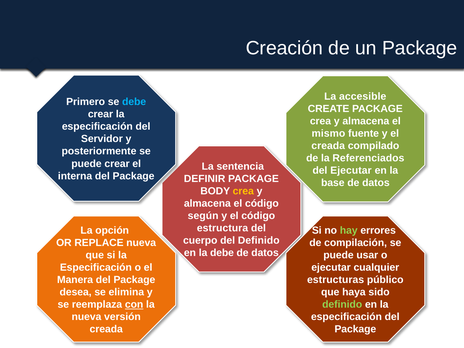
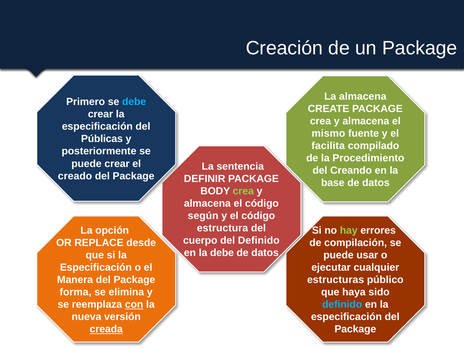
La accesible: accesible -> almacena
Servidor: Servidor -> Públicas
creada at (328, 146): creada -> facilita
Referenciados: Referenciados -> Procedimiento
del Ejecutar: Ejecutar -> Creando
interna: interna -> creado
crea at (243, 191) colour: yellow -> light green
REPLACE nueva: nueva -> desde
desea: desea -> forma
definido at (342, 304) colour: light green -> light blue
creada at (106, 329) underline: none -> present
